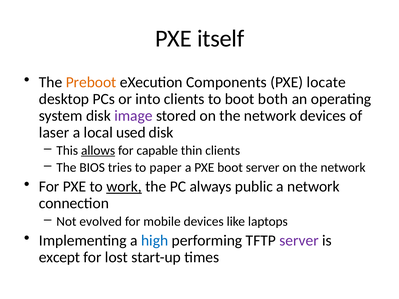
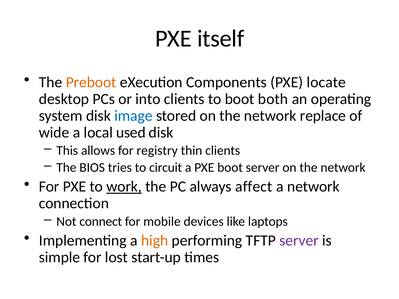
image colour: purple -> blue
network devices: devices -> replace
laser: laser -> wide
allows underline: present -> none
capable: capable -> registry
paper: paper -> circuit
public: public -> affect
evolved: evolved -> connect
high colour: blue -> orange
except: except -> simple
